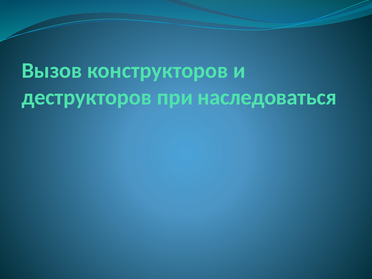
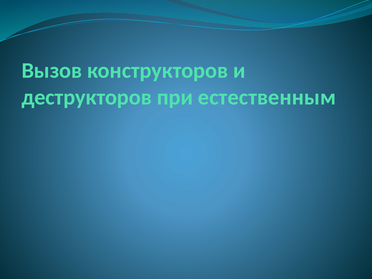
наследоваться: наследоваться -> естественным
